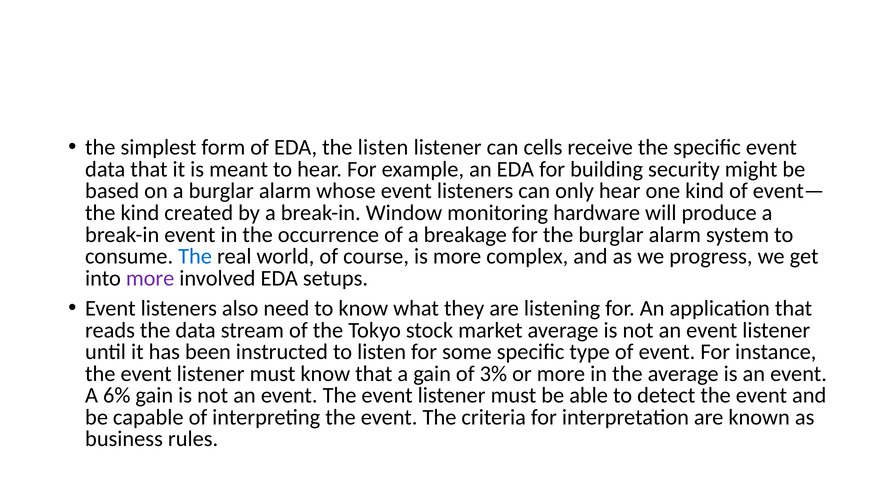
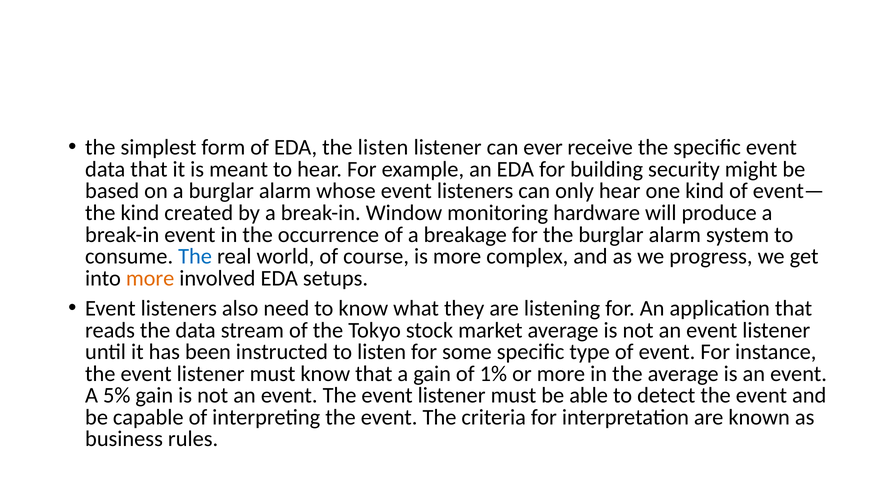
cells: cells -> ever
more at (150, 278) colour: purple -> orange
3%: 3% -> 1%
6%: 6% -> 5%
